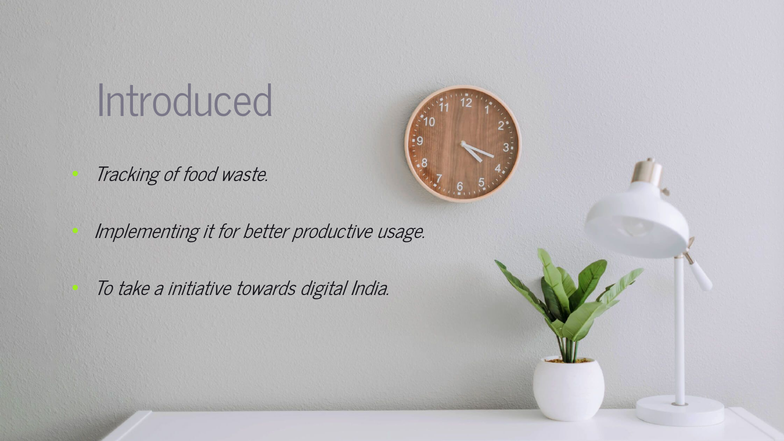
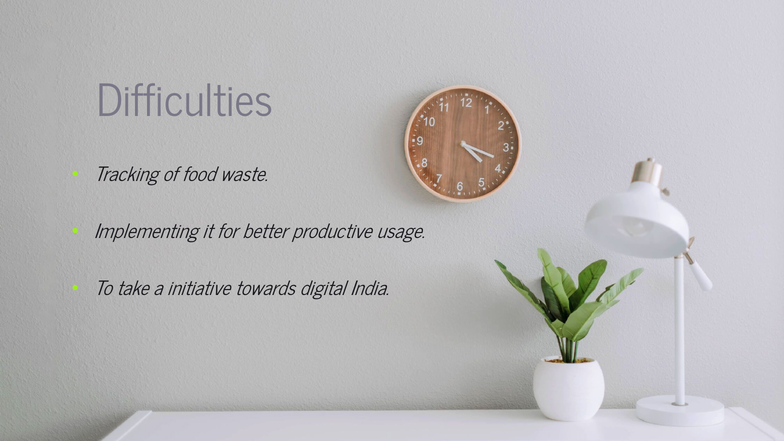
Introduced: Introduced -> Difficulties
